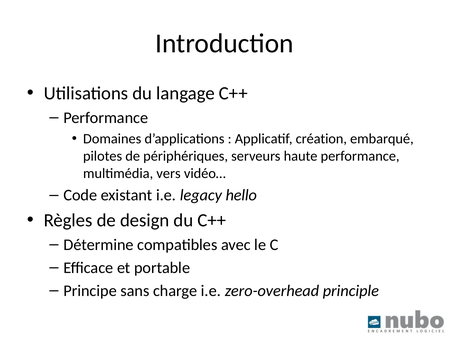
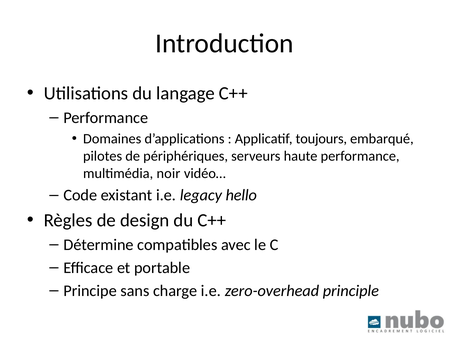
création: création -> toujours
vers: vers -> noir
